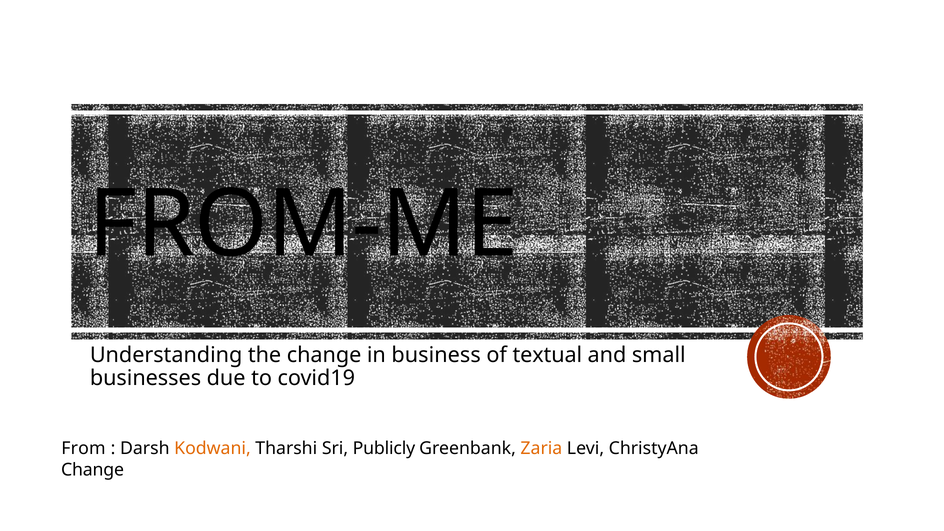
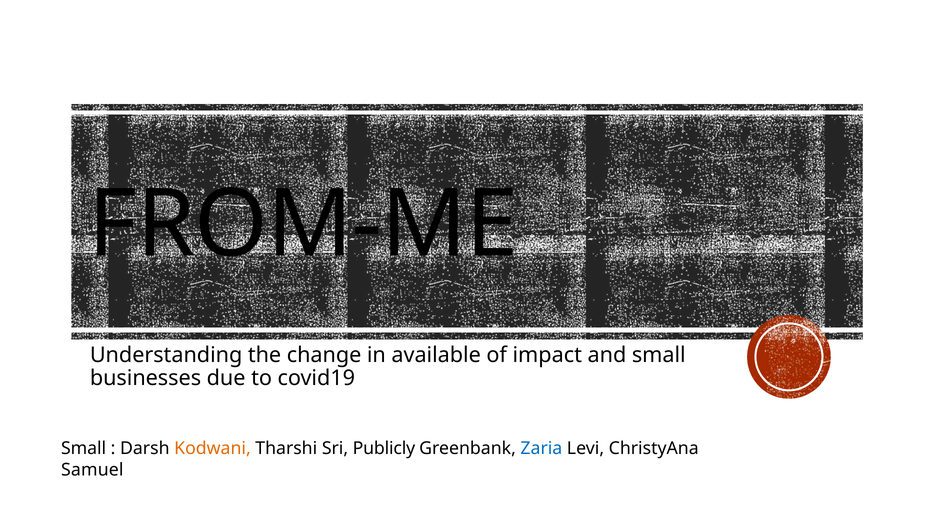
business: business -> available
textual: textual -> impact
From at (83, 449): From -> Small
Zaria colour: orange -> blue
Change at (92, 470): Change -> Samuel
